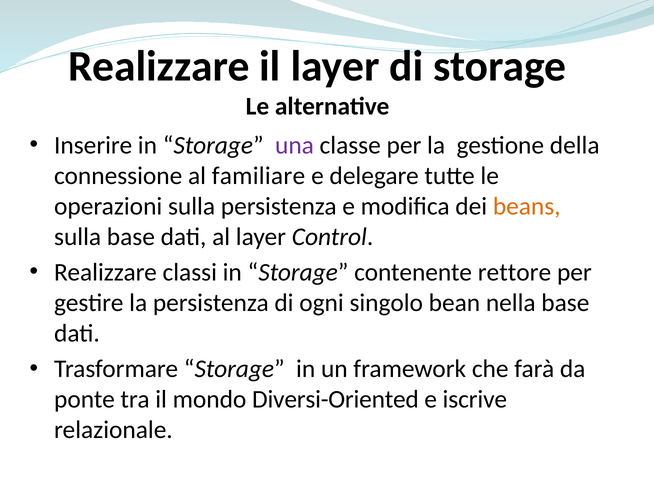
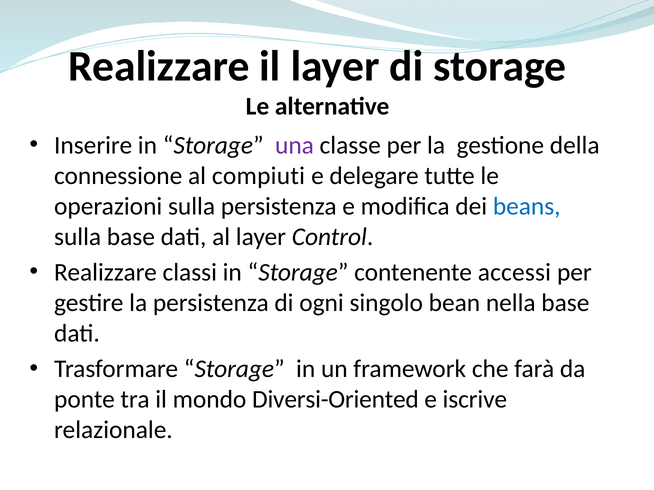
familiare: familiare -> compiuti
beans colour: orange -> blue
rettore: rettore -> accessi
